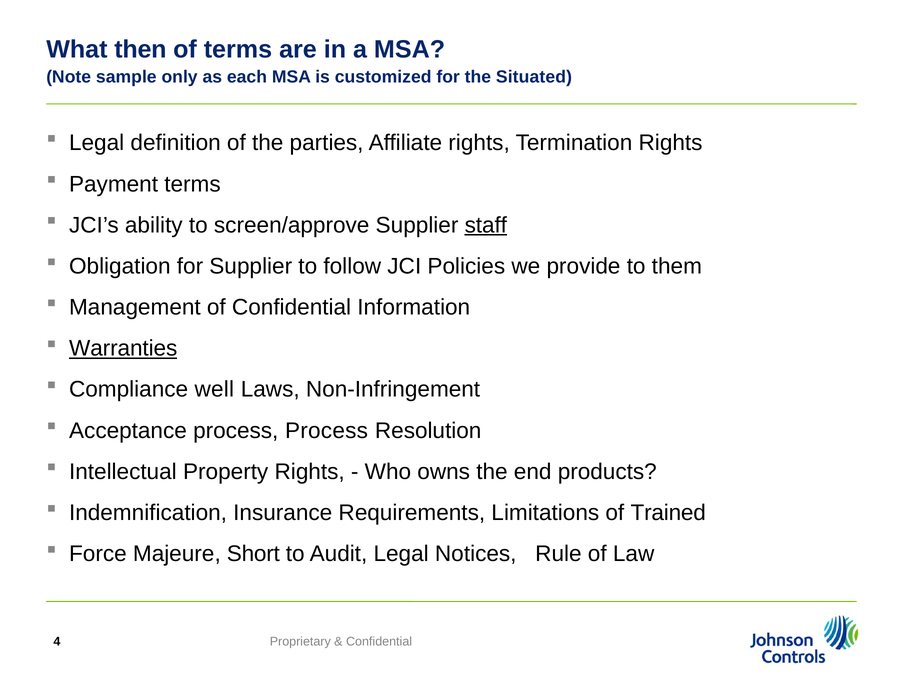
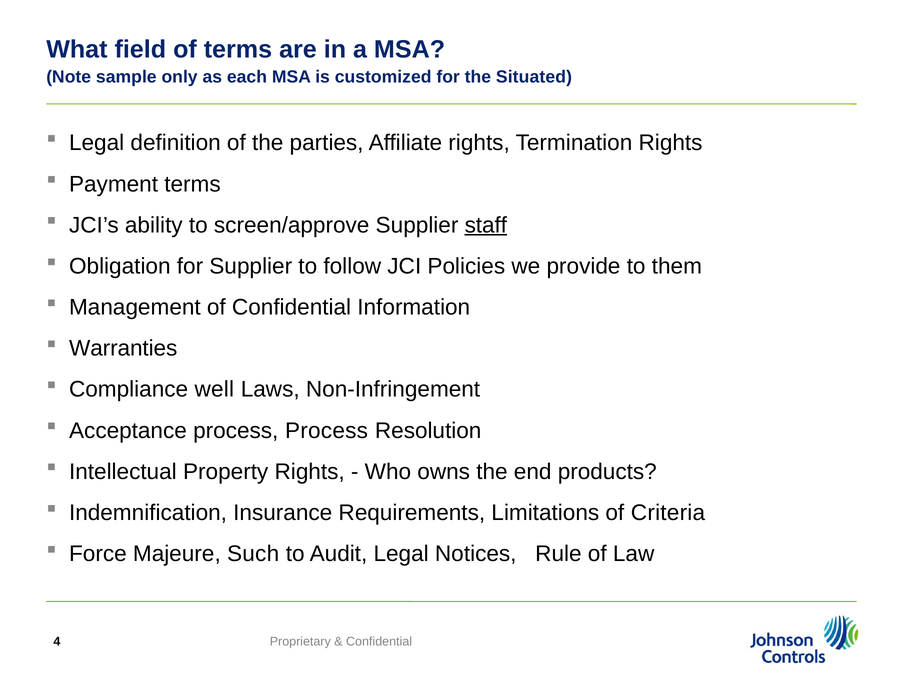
then: then -> field
Warranties underline: present -> none
Trained: Trained -> Criteria
Short: Short -> Such
